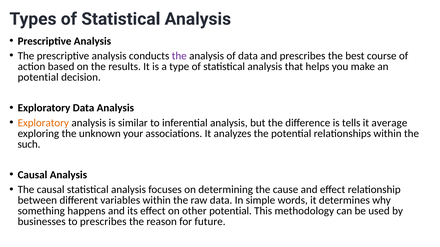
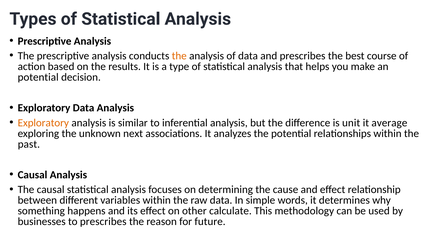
the at (179, 56) colour: purple -> orange
tells: tells -> unit
your: your -> next
such: such -> past
other potential: potential -> calculate
